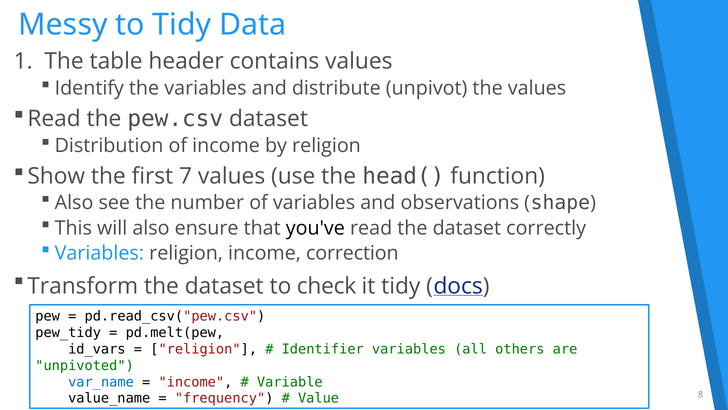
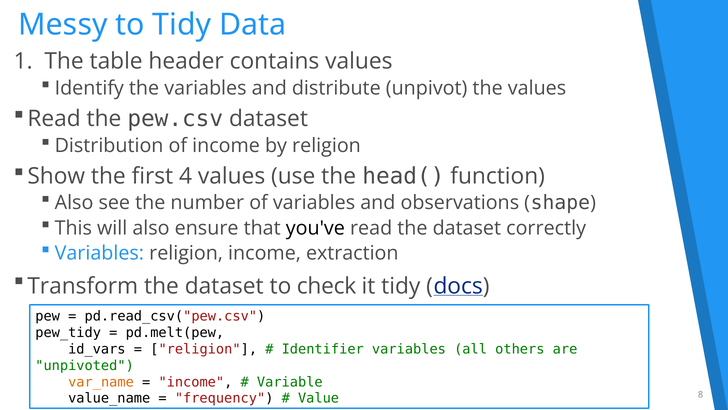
7: 7 -> 4
correction: correction -> extraction
var_name colour: blue -> orange
